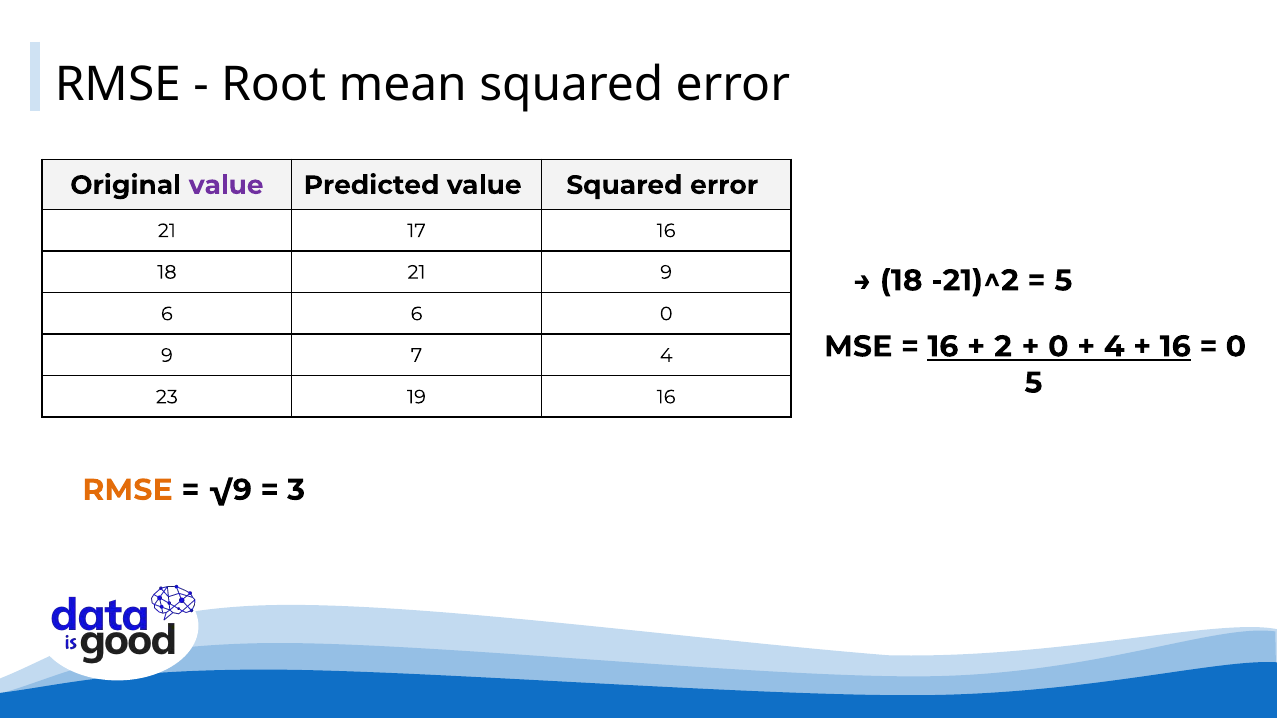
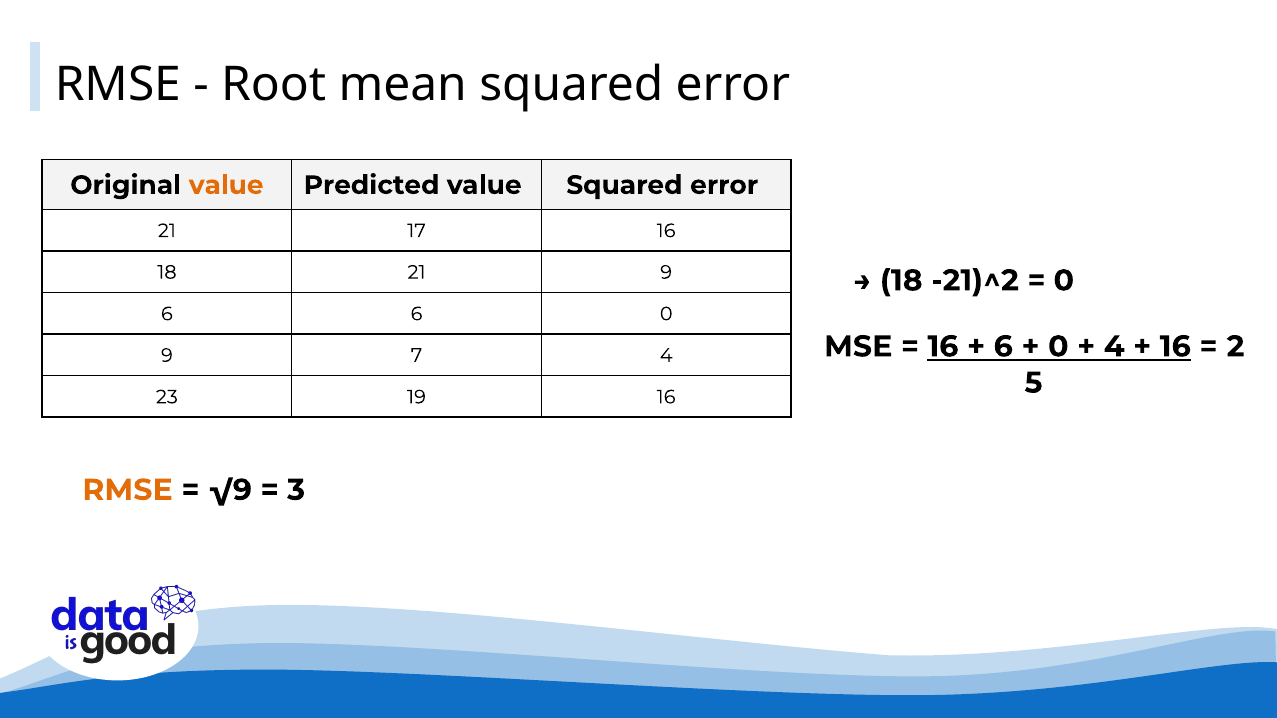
value at (226, 185) colour: purple -> orange
5 at (1063, 281): 5 -> 0
2 at (1003, 347): 2 -> 6
0 at (1236, 347): 0 -> 2
